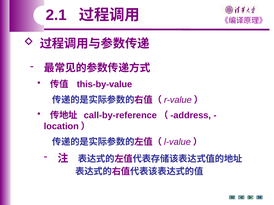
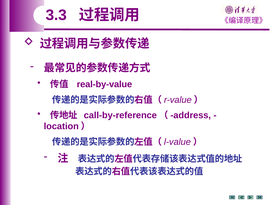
2.1: 2.1 -> 3.3
this-by-value: this-by-value -> real-by-value
